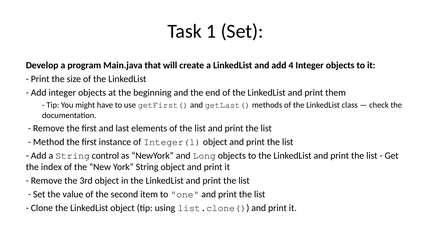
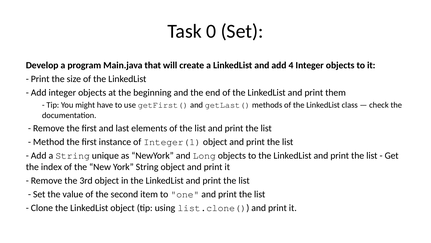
1: 1 -> 0
control: control -> unique
